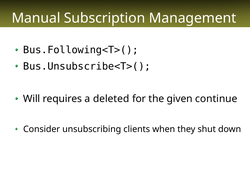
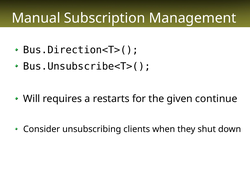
Bus.Following<T>(: Bus.Following<T>( -> Bus.Direction<T>(
deleted: deleted -> restarts
